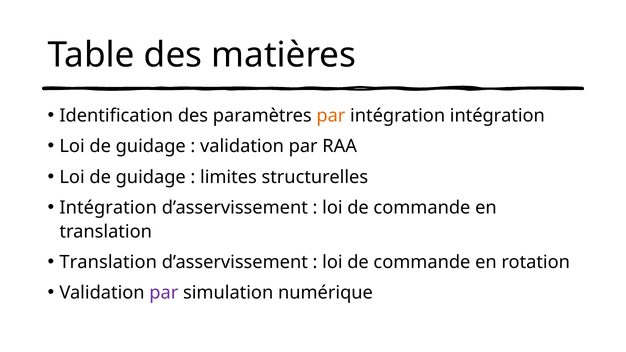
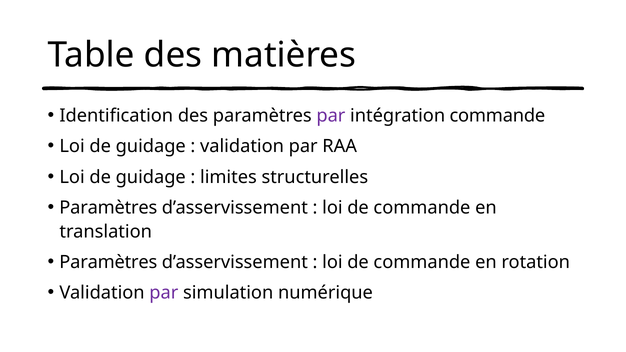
par at (331, 116) colour: orange -> purple
intégration intégration: intégration -> commande
Intégration at (108, 208): Intégration -> Paramètres
Translation at (108, 262): Translation -> Paramètres
